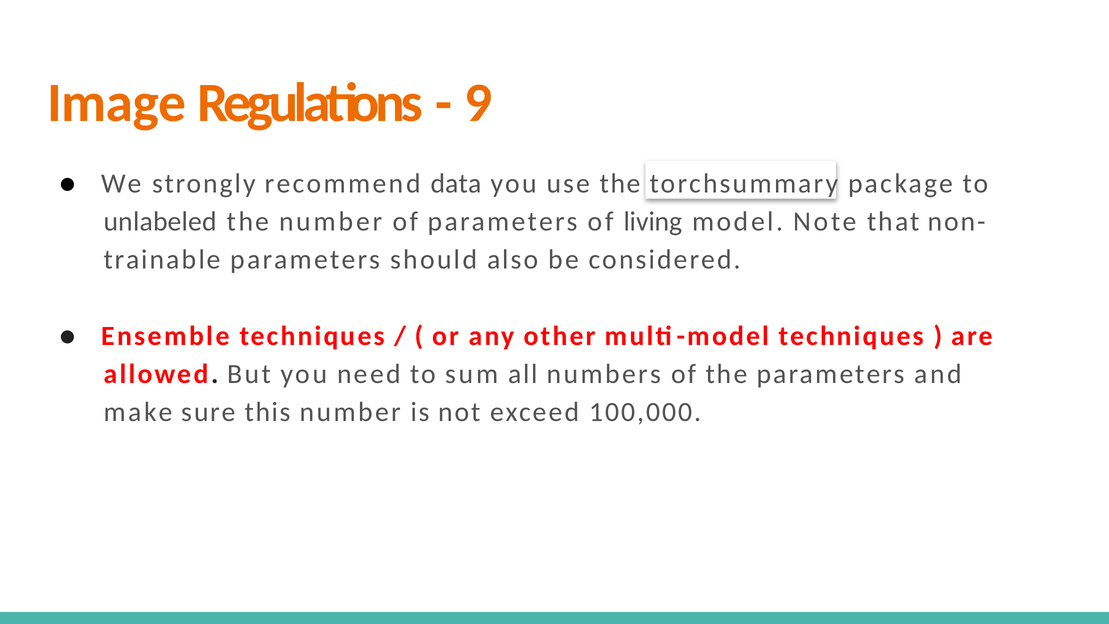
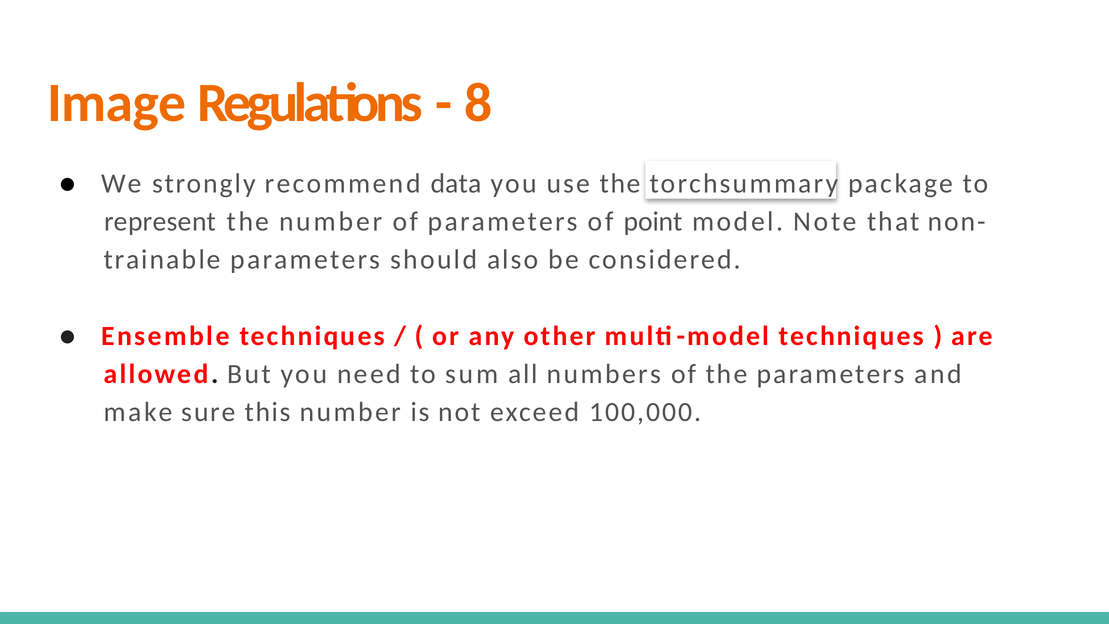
9: 9 -> 8
unlabeled: unlabeled -> represent
living: living -> point
